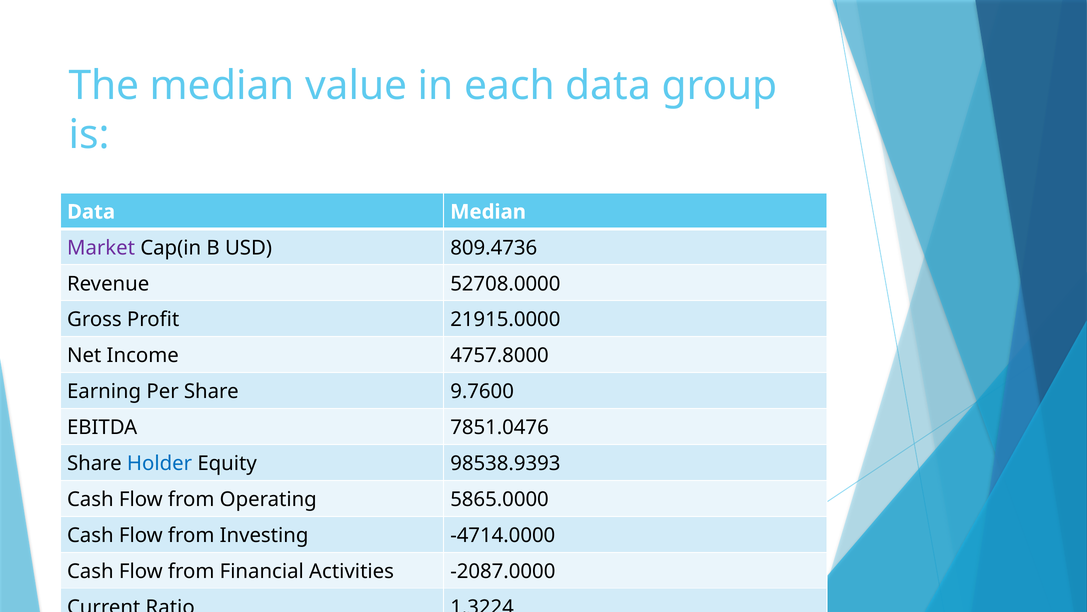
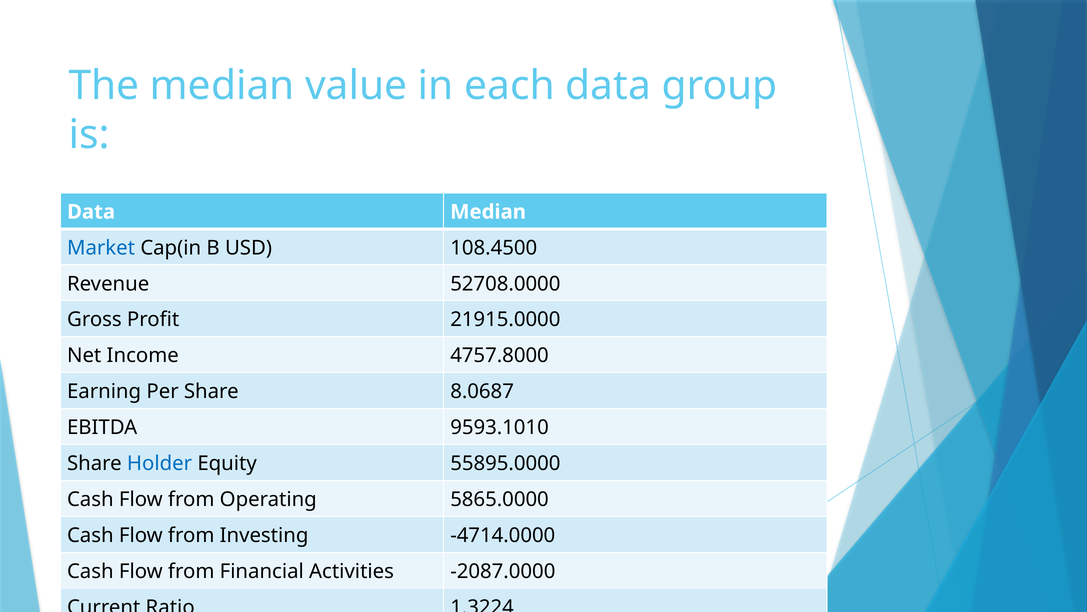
Market colour: purple -> blue
809.4736: 809.4736 -> 108.4500
9.7600: 9.7600 -> 8.0687
7851.0476: 7851.0476 -> 9593.1010
98538.9393: 98538.9393 -> 55895.0000
